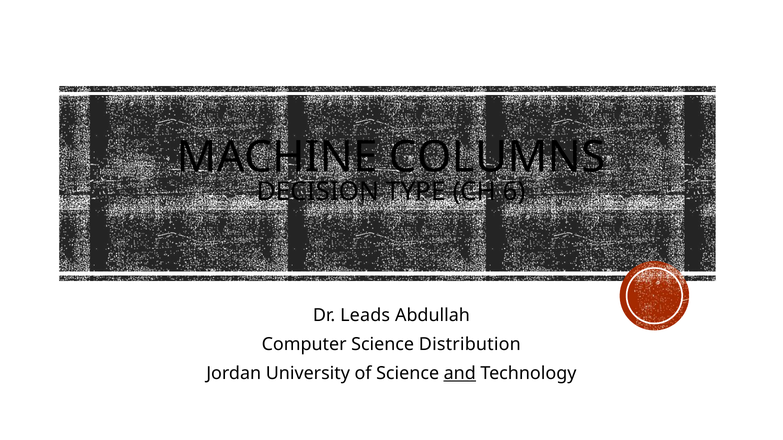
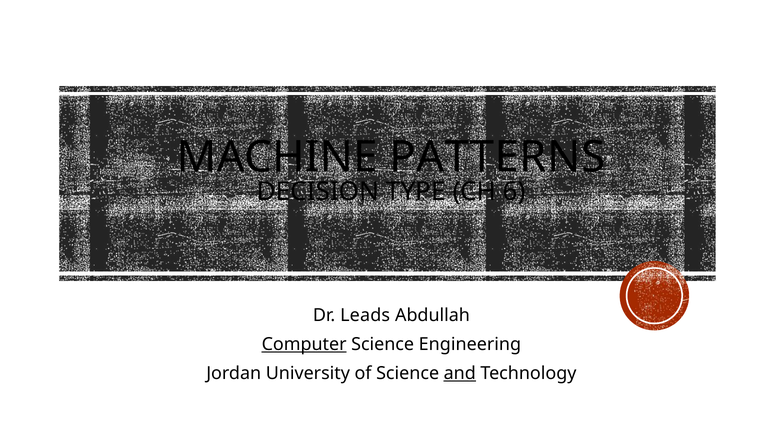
COLUMNS: COLUMNS -> PATTERNS
Computer underline: none -> present
Distribution: Distribution -> Engineering
